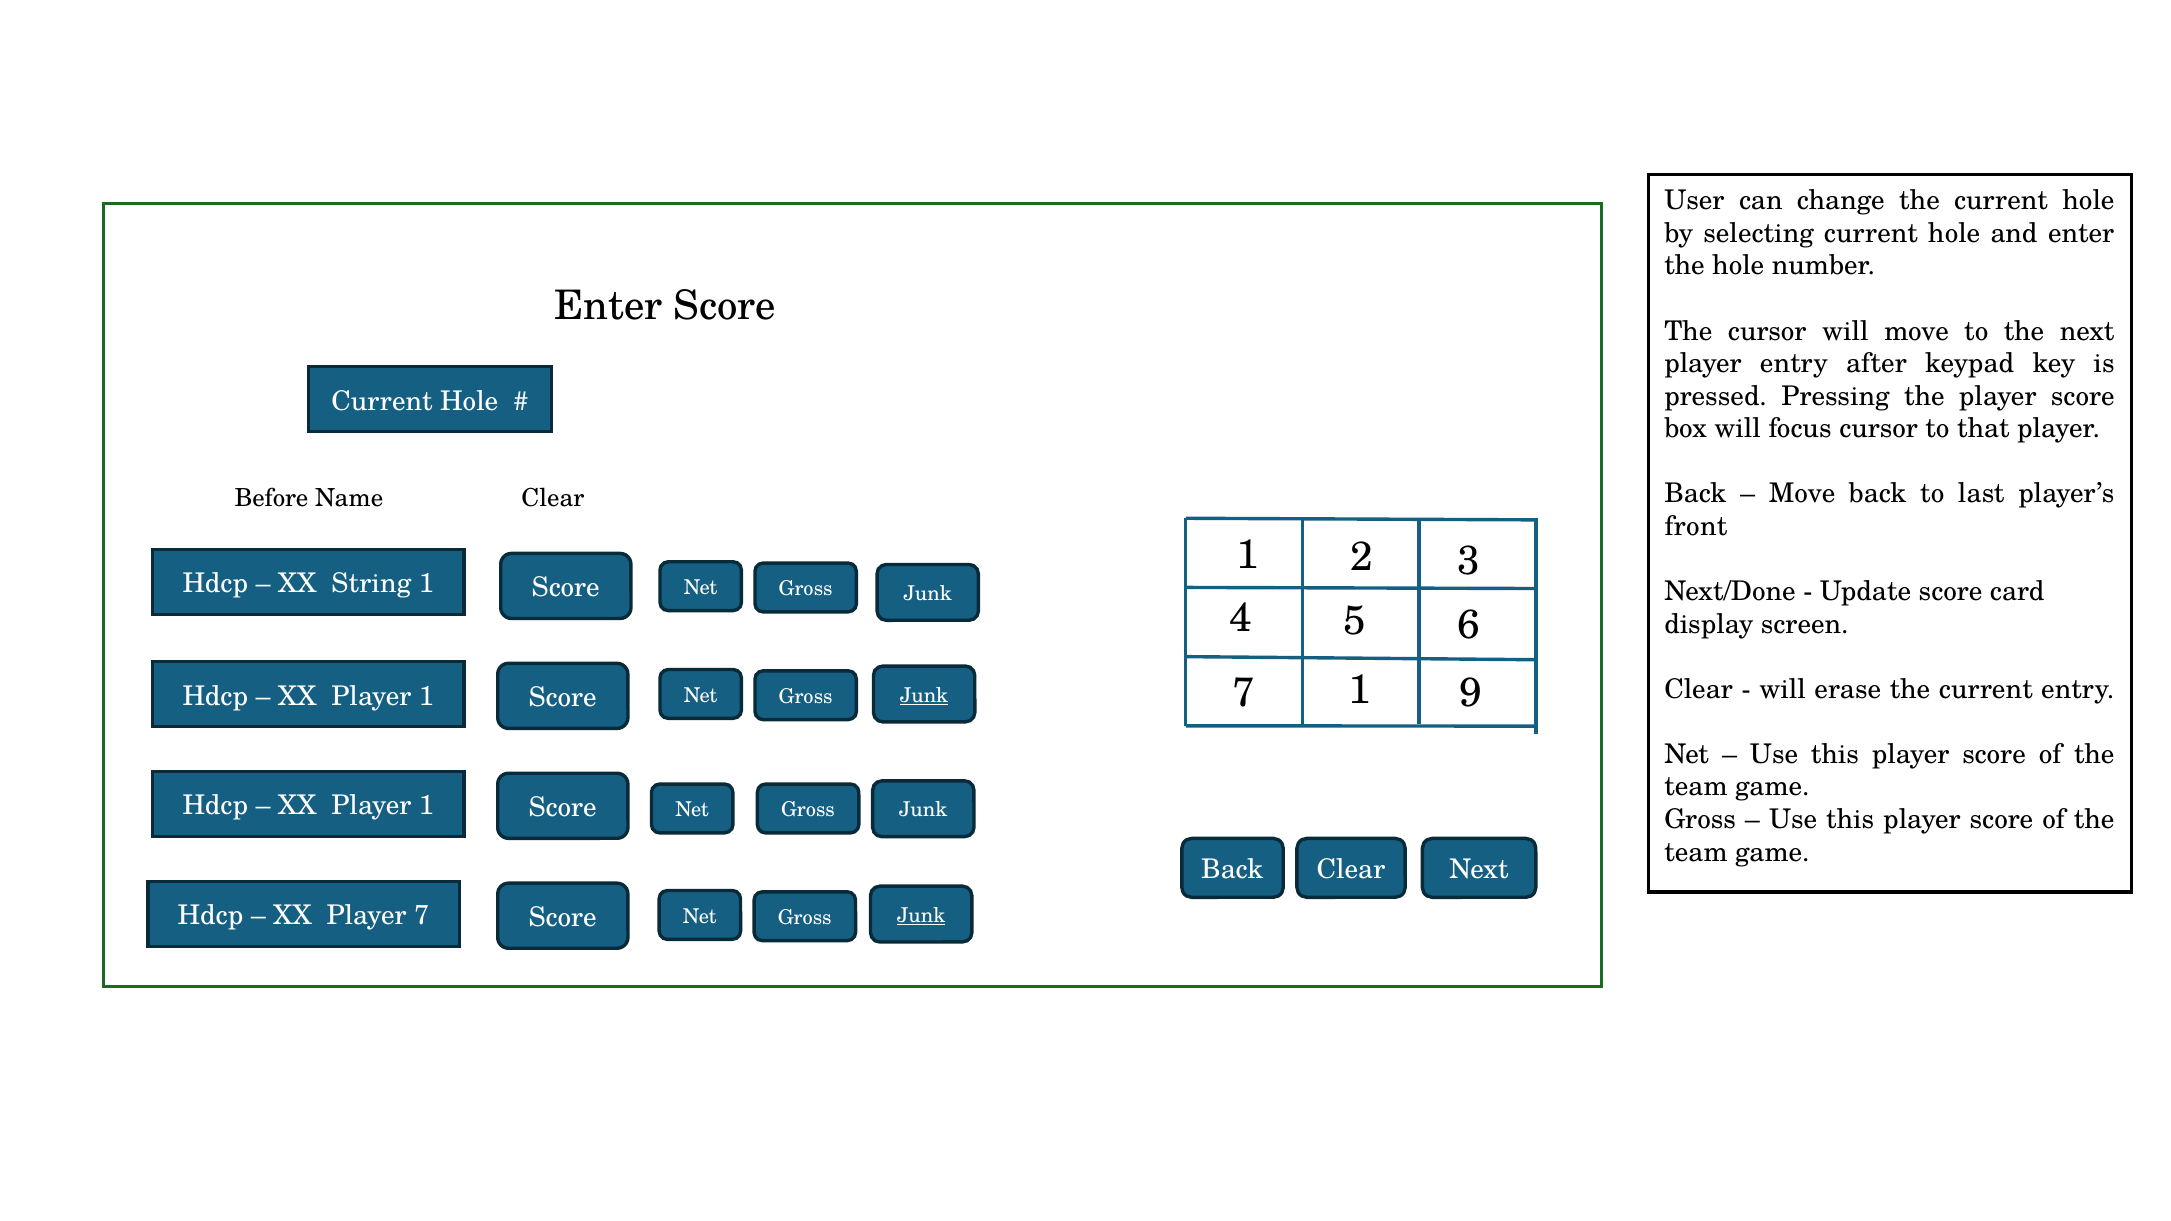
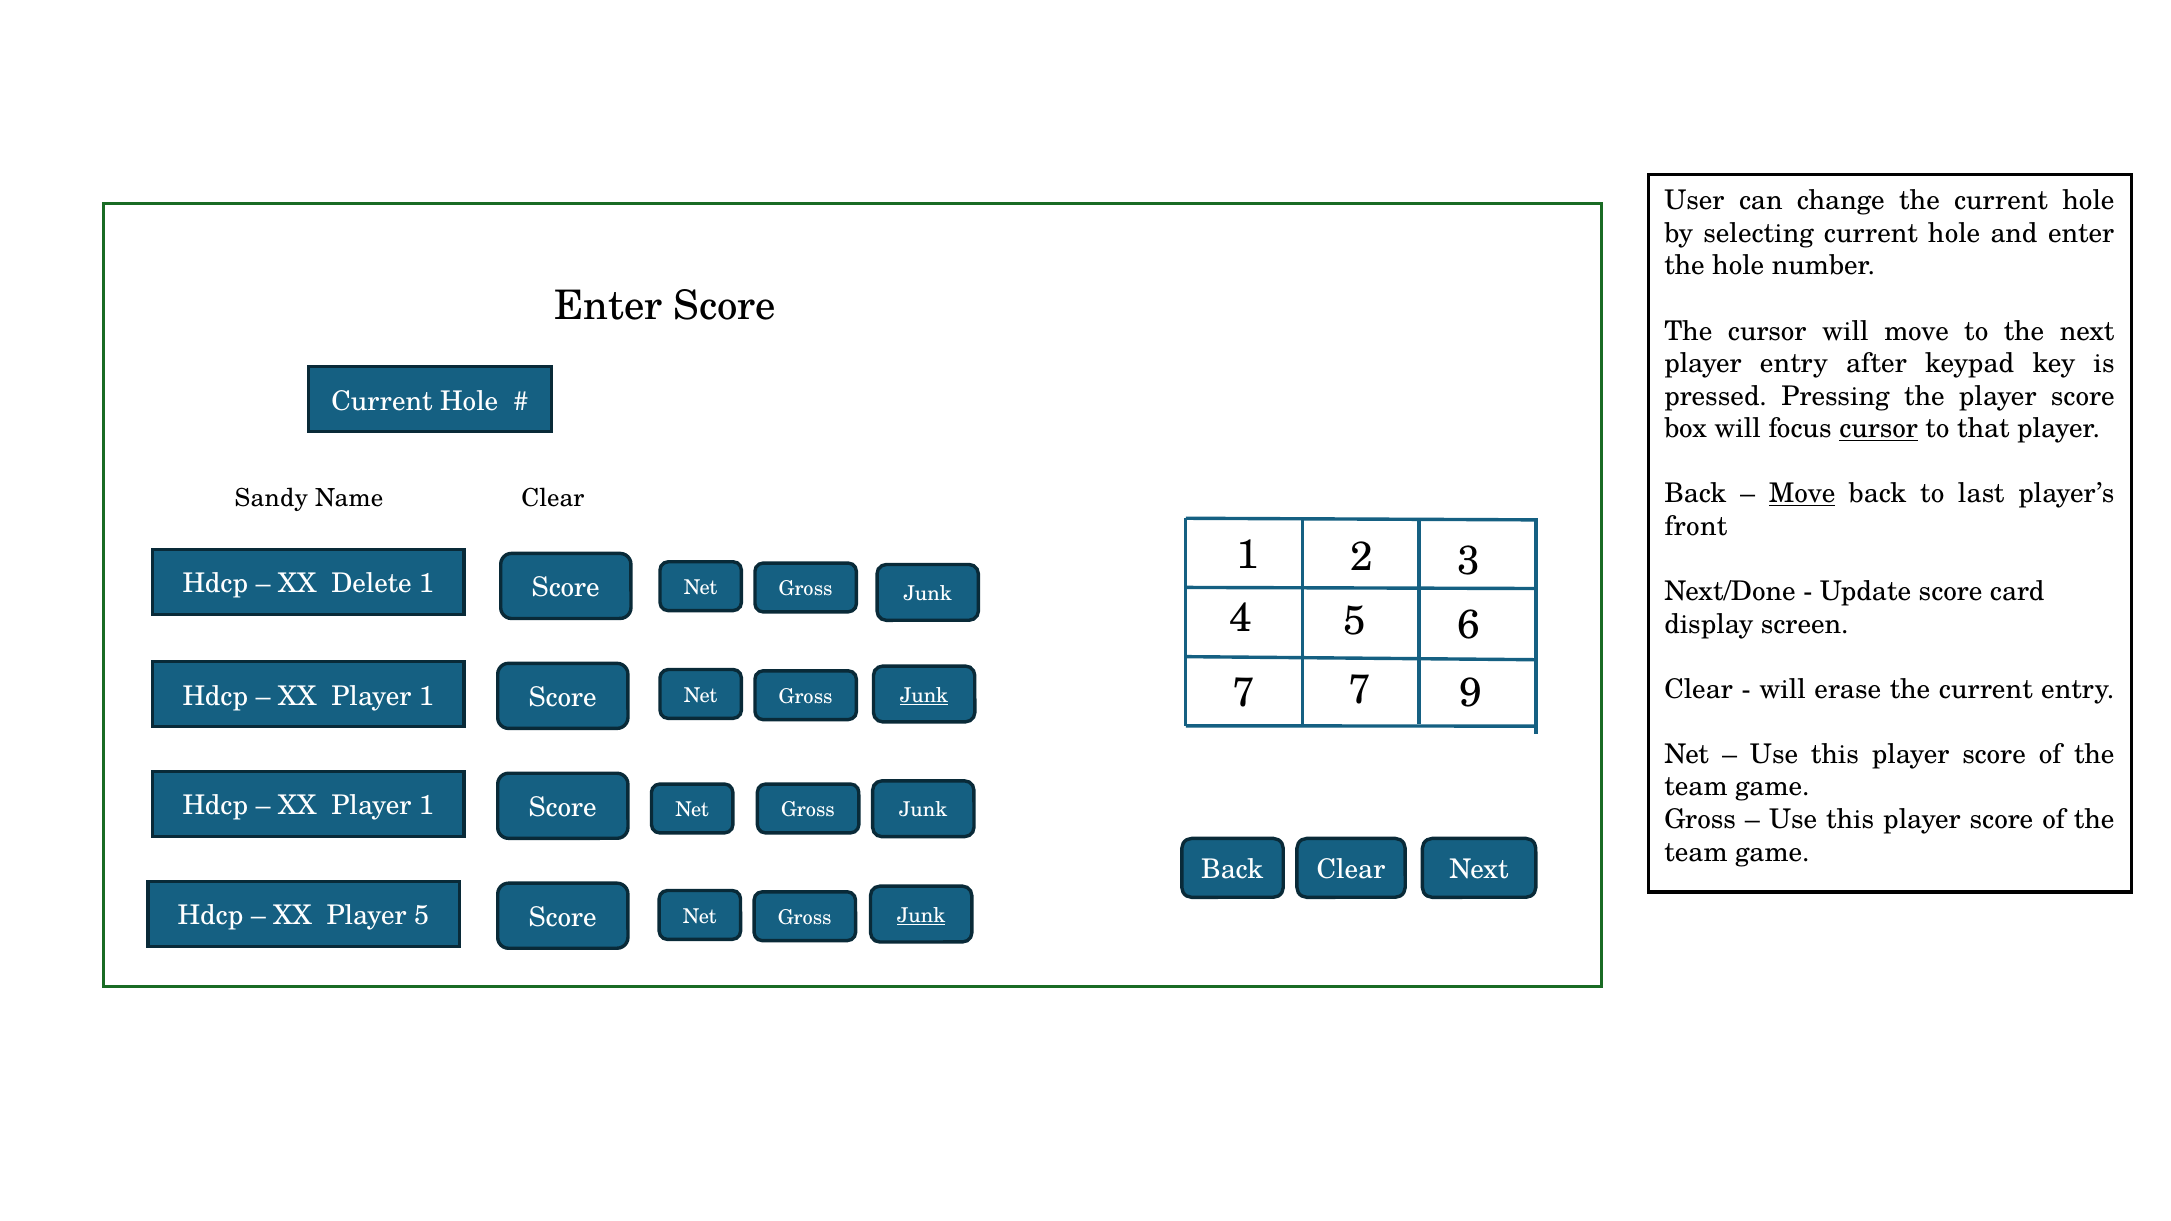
cursor at (1879, 429) underline: none -> present
Move at (1802, 494) underline: none -> present
Before: Before -> Sandy
String: String -> Delete
7 1: 1 -> 7
Player 7: 7 -> 5
